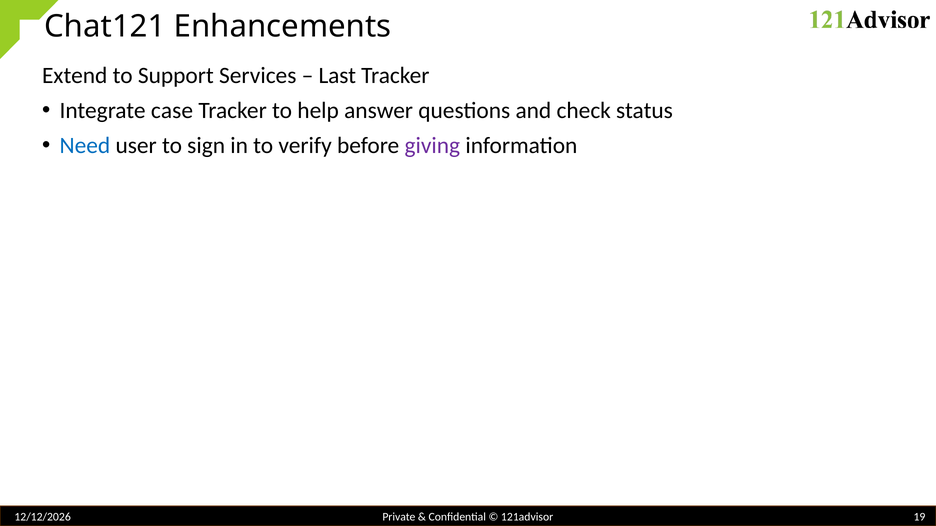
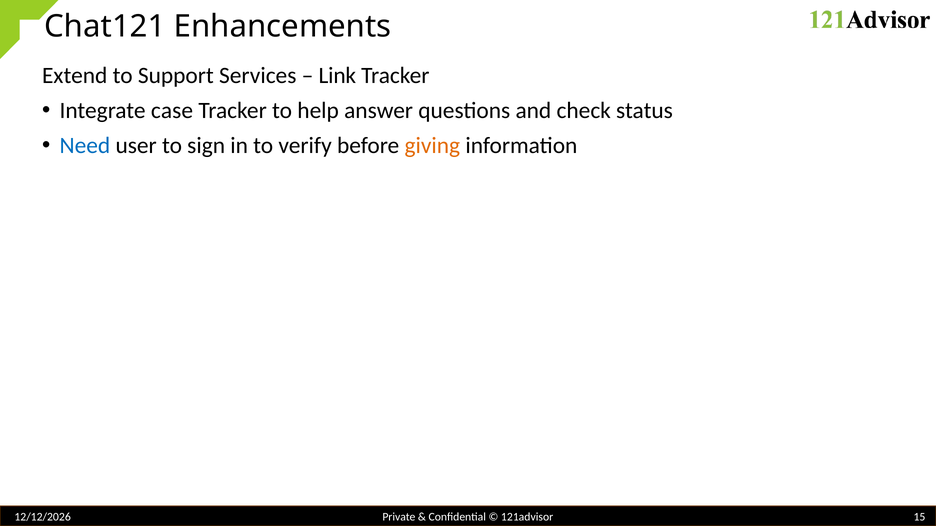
Last: Last -> Link
giving colour: purple -> orange
19: 19 -> 15
